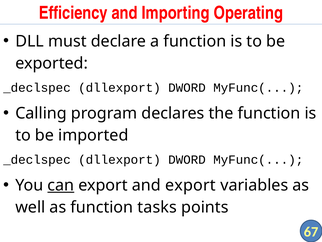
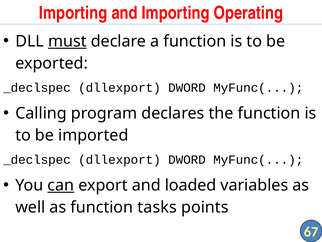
Efficiency at (73, 13): Efficiency -> Importing
must underline: none -> present
and export: export -> loaded
